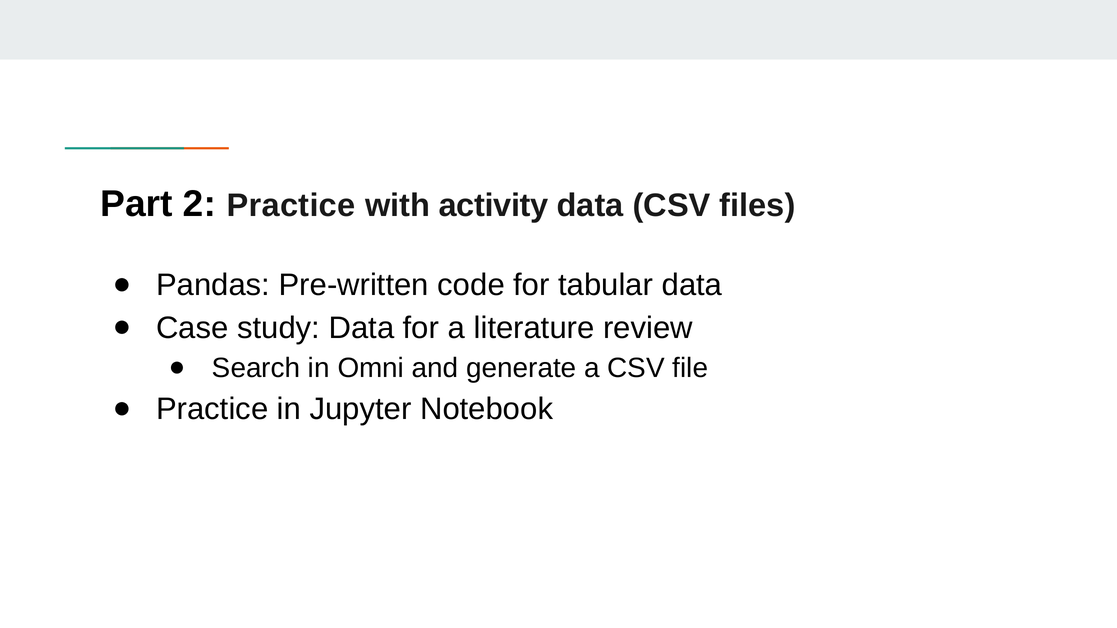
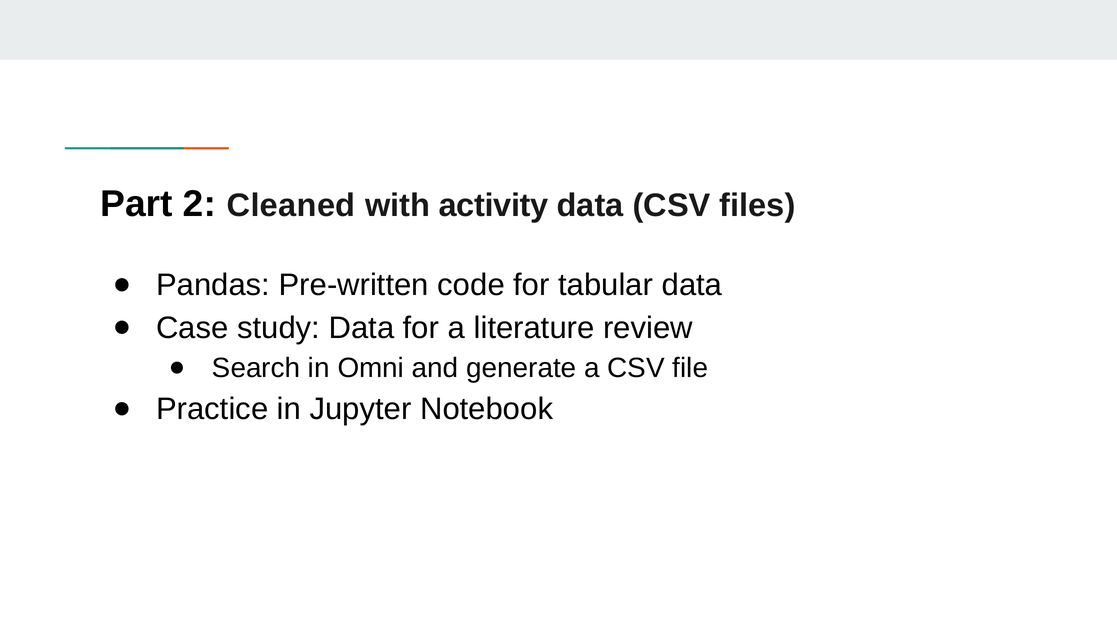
2 Practice: Practice -> Cleaned
